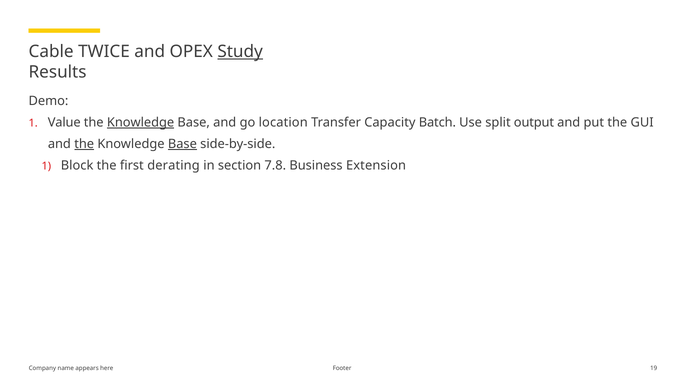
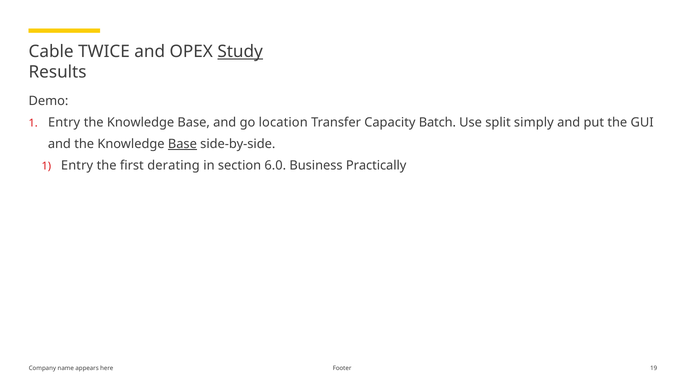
Value at (64, 122): Value -> Entry
Knowledge at (141, 122) underline: present -> none
output: output -> simply
the at (84, 144) underline: present -> none
Block at (77, 166): Block -> Entry
7.8: 7.8 -> 6.0
Extension: Extension -> Practically
